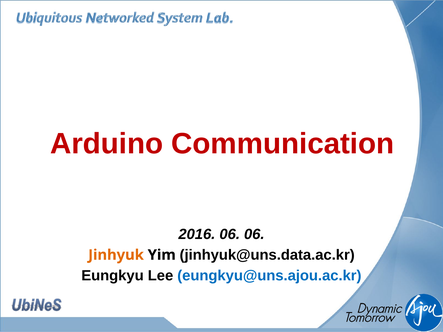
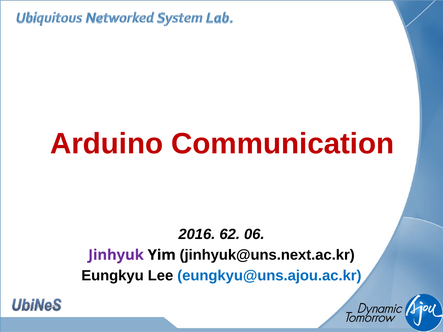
2016 06: 06 -> 62
Jinhyuk colour: orange -> purple
jinhyuk@uns.data.ac.kr: jinhyuk@uns.data.ac.kr -> jinhyuk@uns.next.ac.kr
